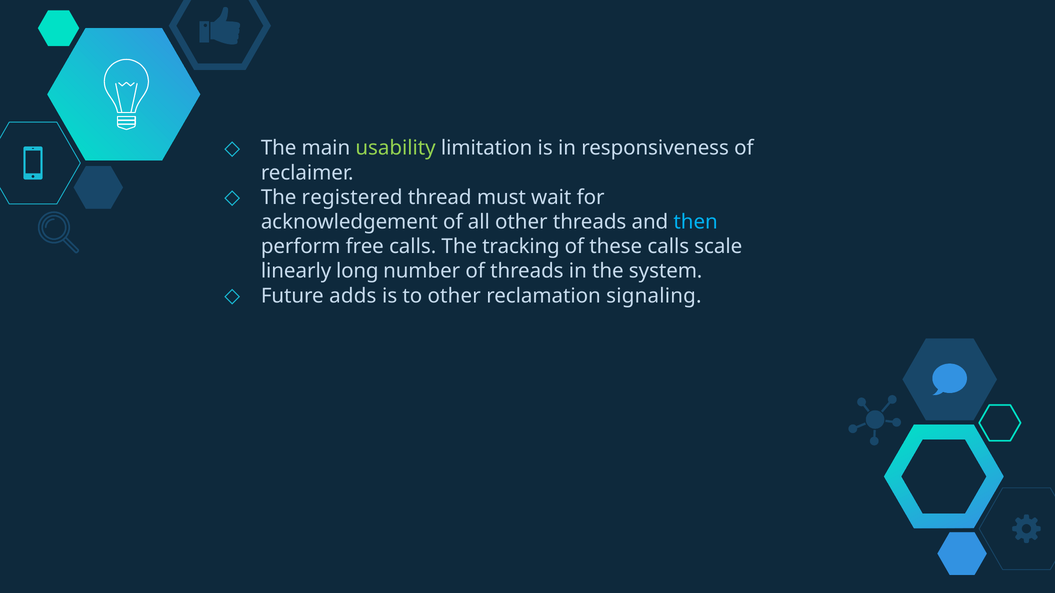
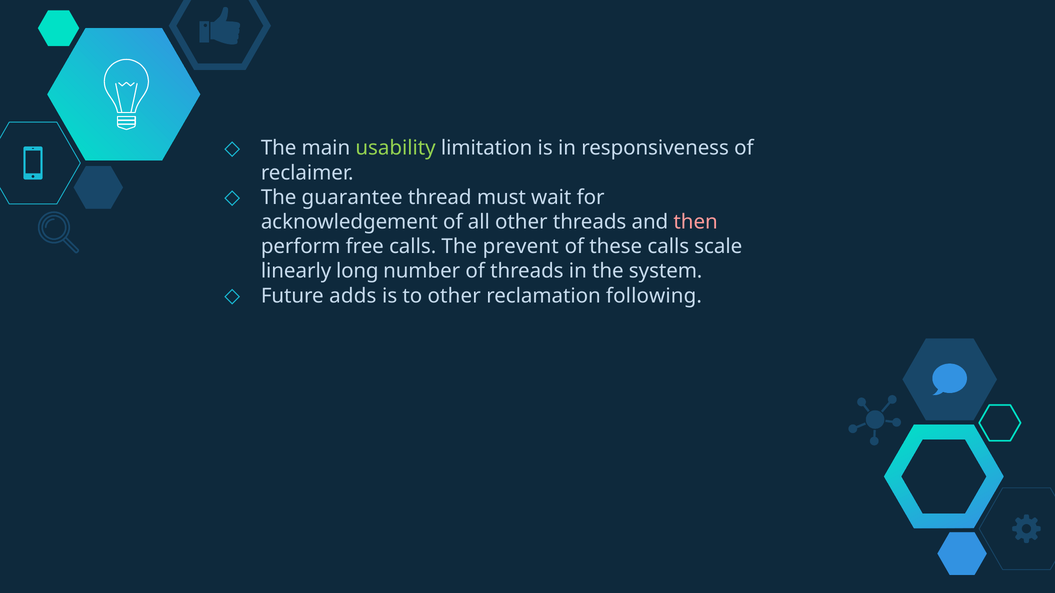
registered: registered -> guarantee
then colour: light blue -> pink
tracking: tracking -> prevent
signaling: signaling -> following
